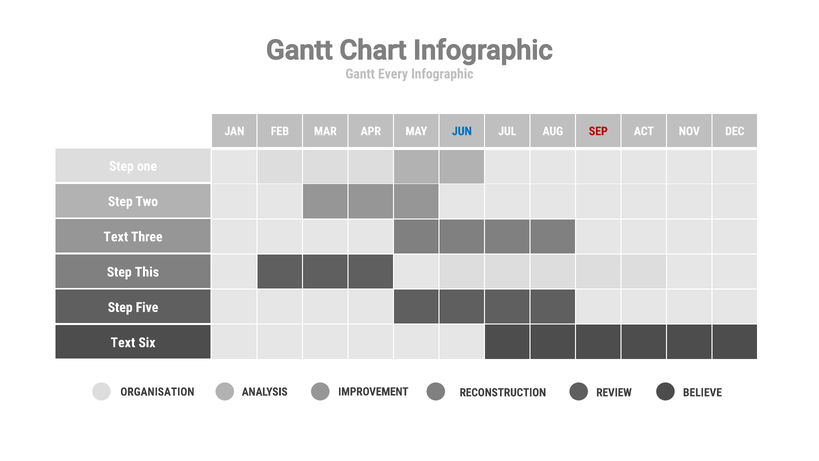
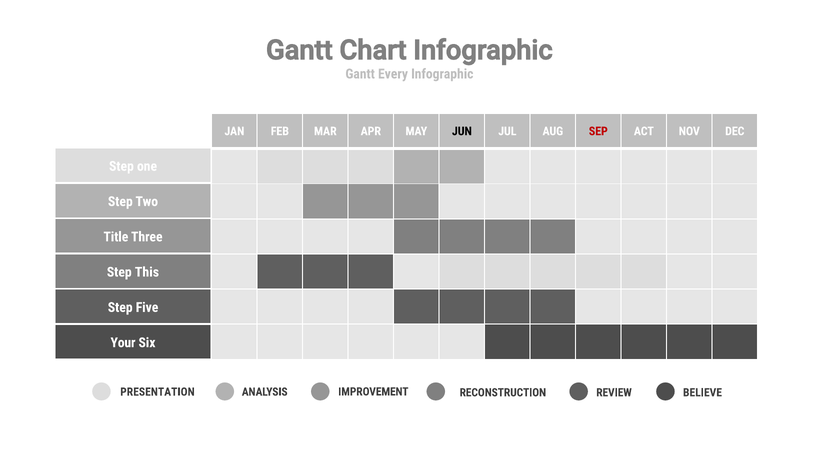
JUN colour: blue -> black
Text at (116, 237): Text -> Title
Text at (123, 342): Text -> Your
ORGANISATION: ORGANISATION -> PRESENTATION
